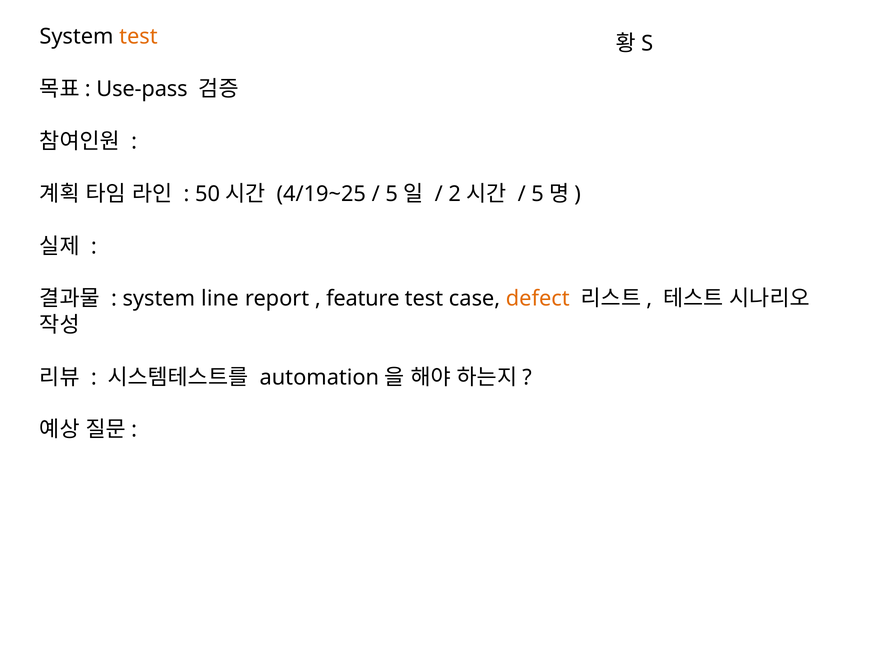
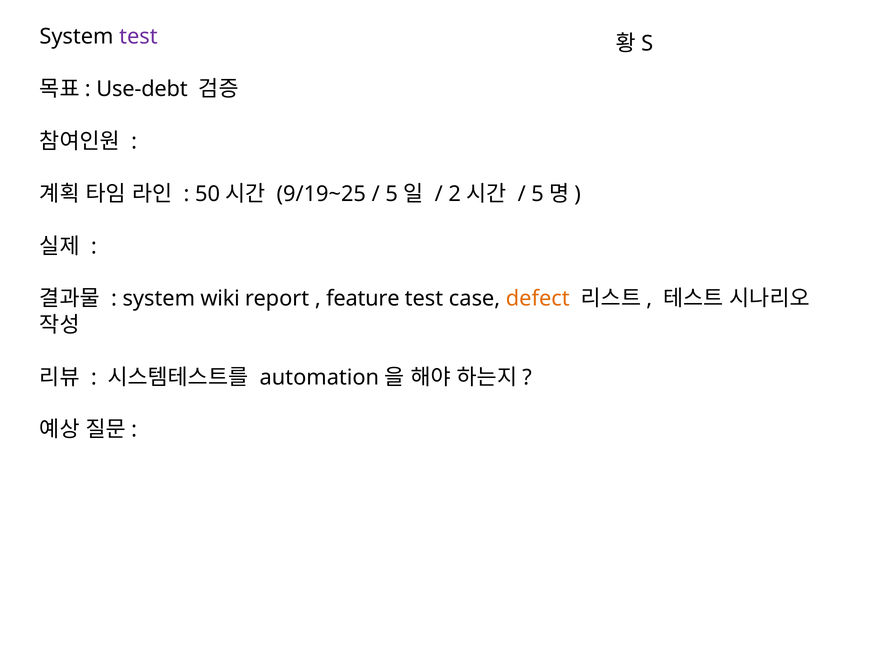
test at (138, 37) colour: orange -> purple
Use-pass: Use-pass -> Use-debt
4/19~25: 4/19~25 -> 9/19~25
line: line -> wiki
